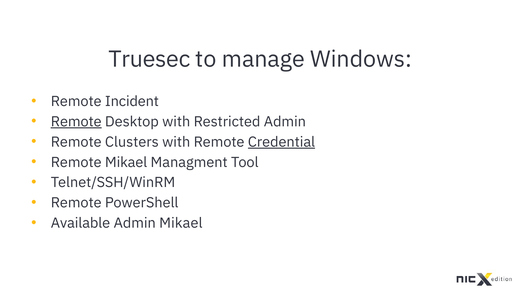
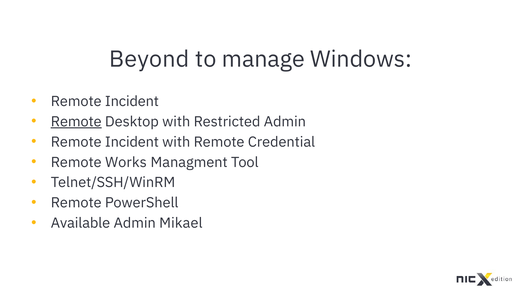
Truesec: Truesec -> Beyond
Clusters at (132, 142): Clusters -> Incident
Credential underline: present -> none
Remote Mikael: Mikael -> Works
